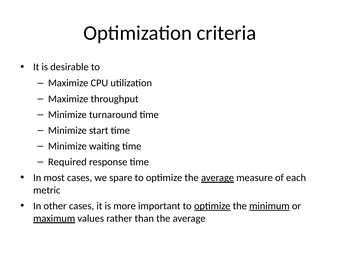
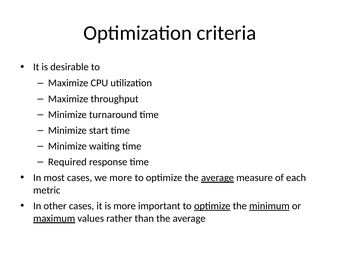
we spare: spare -> more
